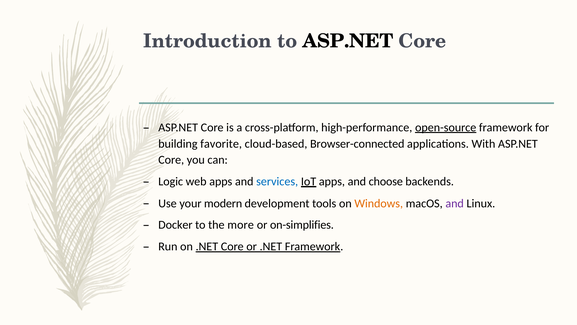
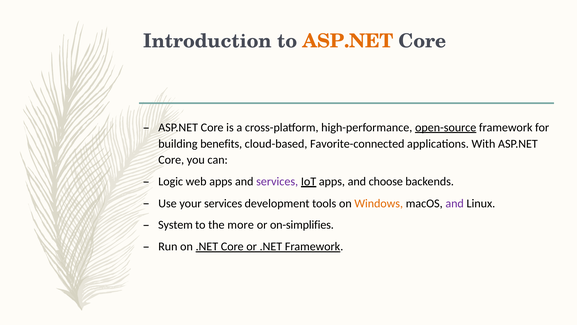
ASP.NET at (348, 41) colour: black -> orange
favorite: favorite -> benefits
Browser-connected: Browser-connected -> Favorite-connected
services at (277, 181) colour: blue -> purple
your modern: modern -> services
Docker: Docker -> System
